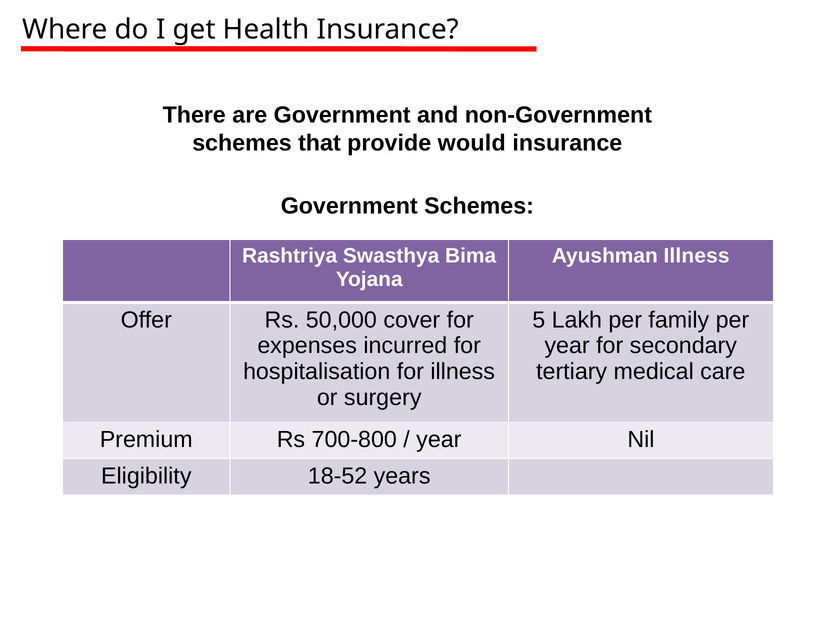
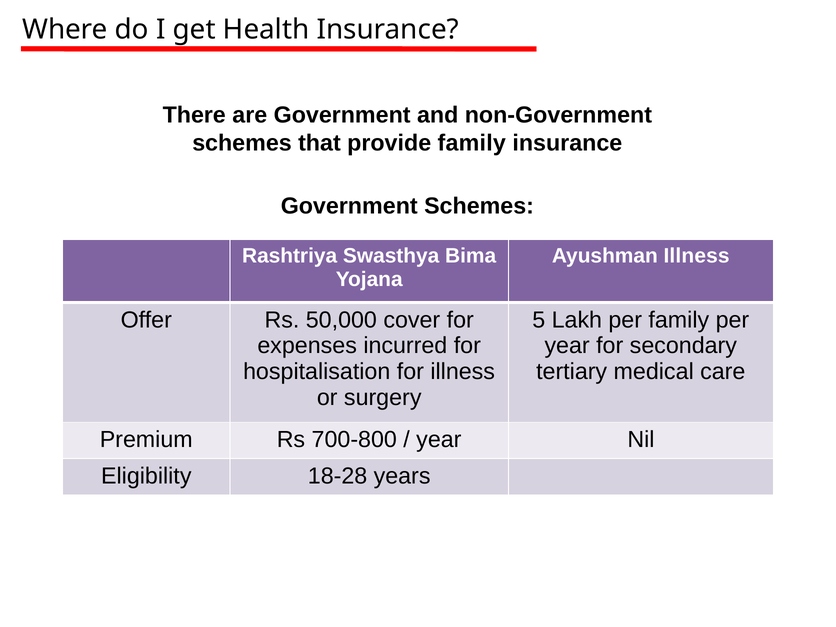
provide would: would -> family
18-52: 18-52 -> 18-28
